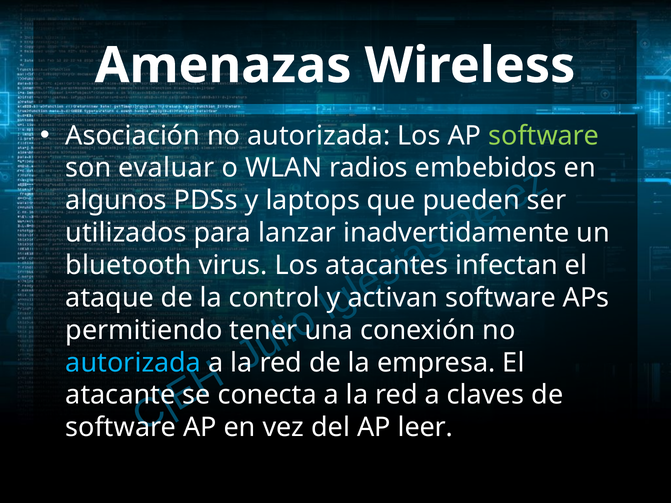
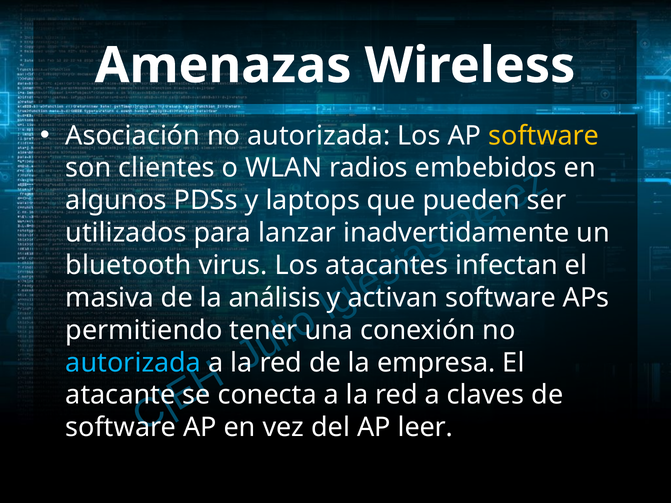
software at (544, 136) colour: light green -> yellow
evaluar: evaluar -> clientes
ataque: ataque -> masiva
control: control -> análisis
